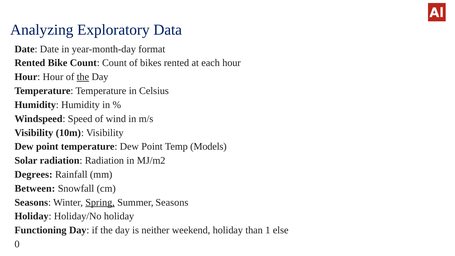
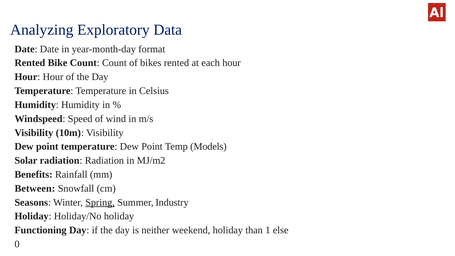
the at (83, 77) underline: present -> none
Degrees: Degrees -> Benefits
Summer Seasons: Seasons -> Industry
